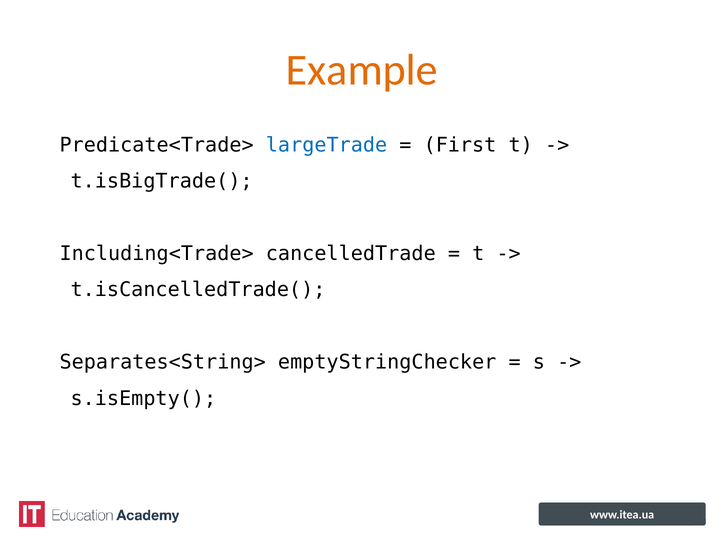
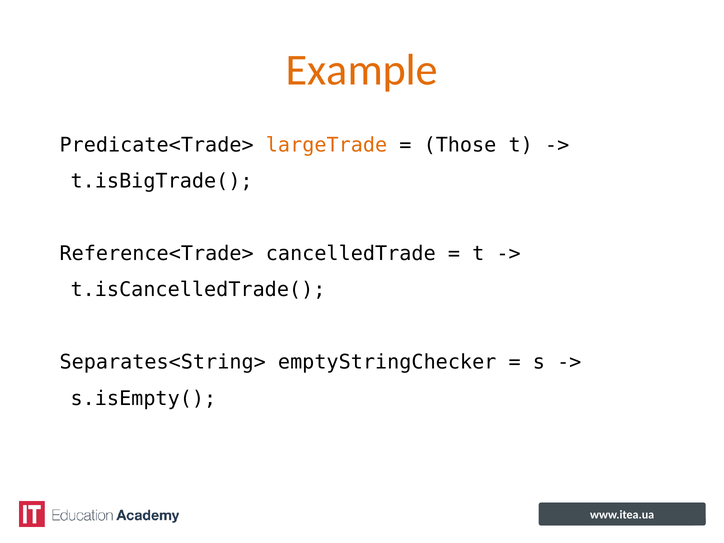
largeTrade colour: blue -> orange
First: First -> Those
Including<Trade>: Including<Trade> -> Reference<Trade>
